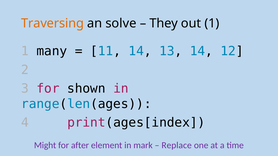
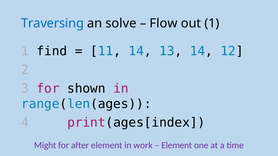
Traversing colour: orange -> blue
They: They -> Flow
many: many -> find
mark: mark -> work
Replace at (177, 146): Replace -> Element
